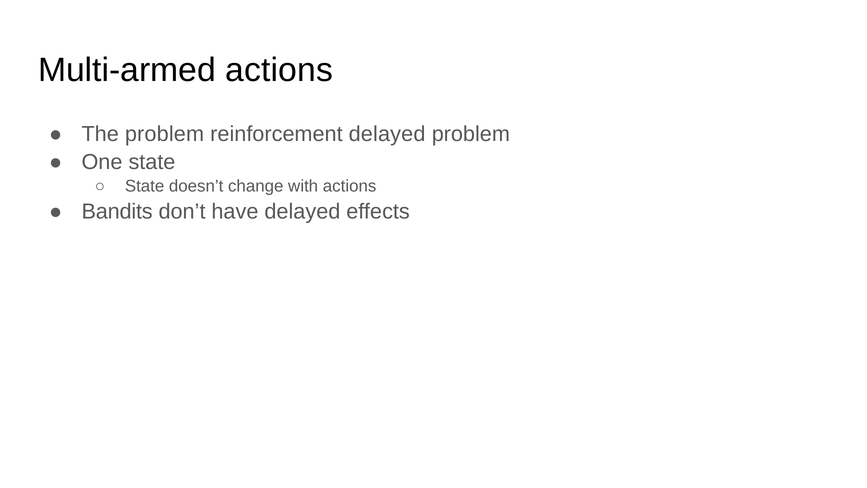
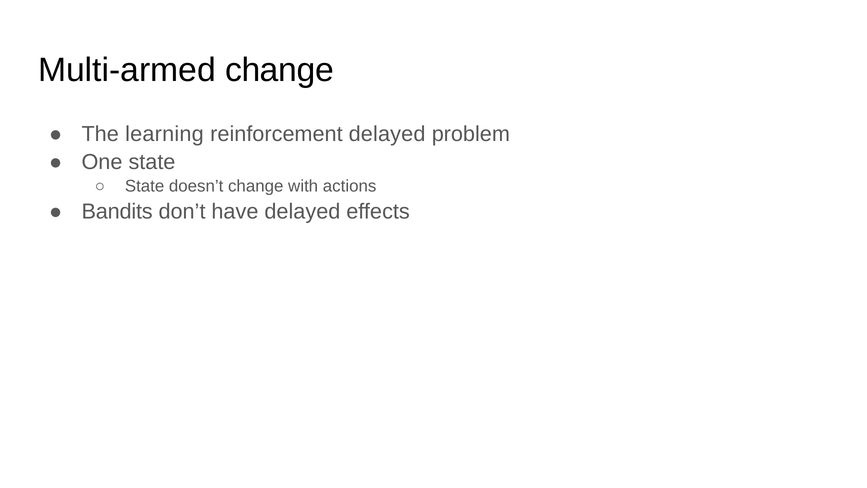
Multi-armed actions: actions -> change
The problem: problem -> learning
